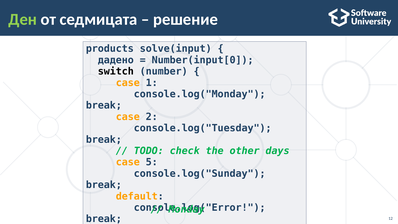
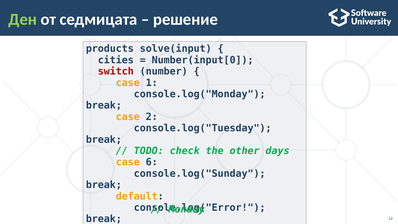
дадено: дадено -> cities
switch colour: black -> red
5: 5 -> 6
